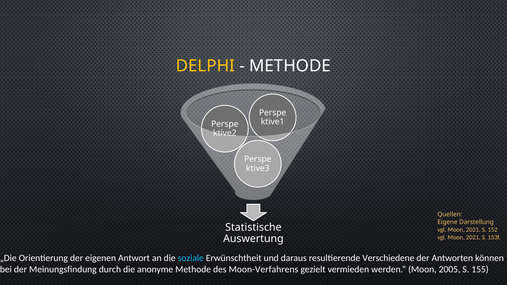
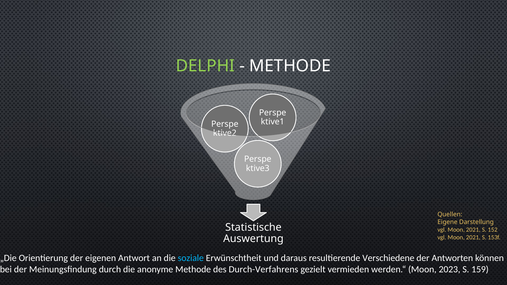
DELPHI colour: yellow -> light green
Moon-Verfahrens: Moon-Verfahrens -> Durch-Verfahrens
2005: 2005 -> 2023
155: 155 -> 159
